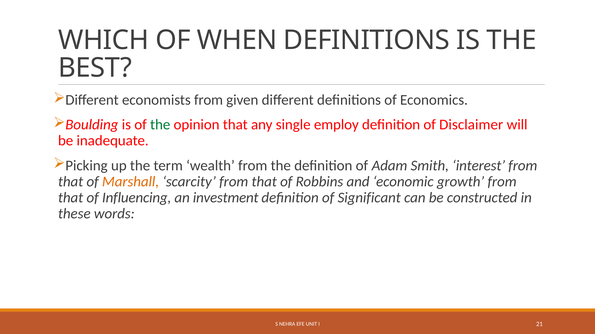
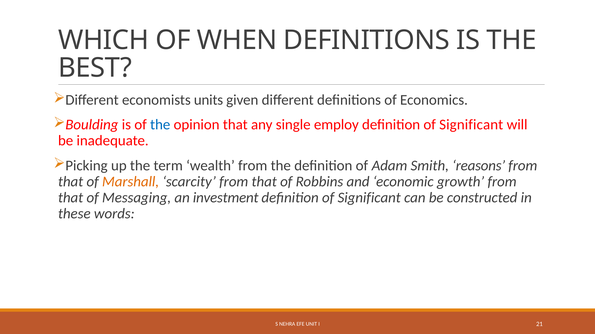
economists from: from -> units
the at (160, 125) colour: green -> blue
Disclaimer at (471, 125): Disclaimer -> Significant
interest: interest -> reasons
Influencing: Influencing -> Messaging
